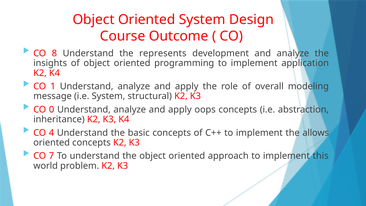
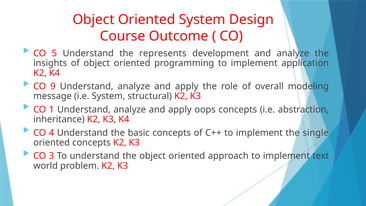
8: 8 -> 5
1: 1 -> 9
0: 0 -> 1
allows: allows -> single
7: 7 -> 3
this: this -> text
